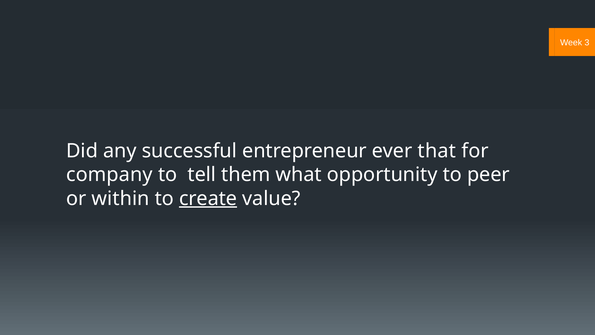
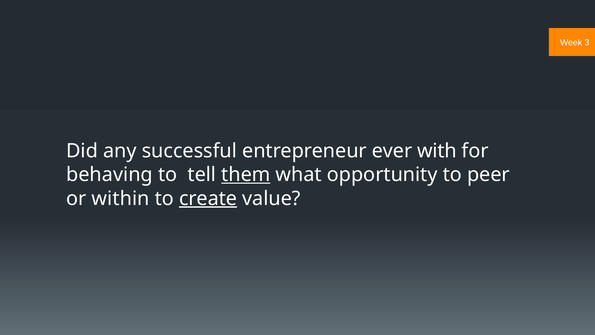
that: that -> with
company: company -> behaving
them underline: none -> present
